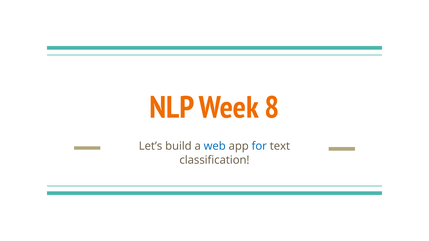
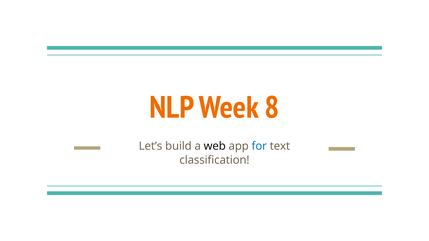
web colour: blue -> black
